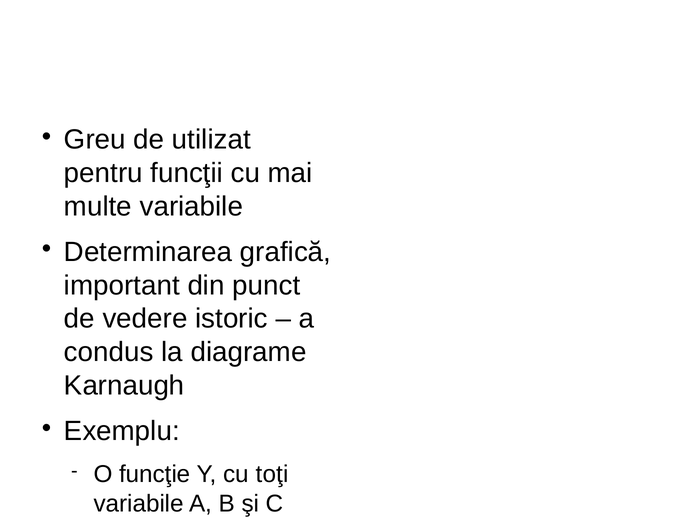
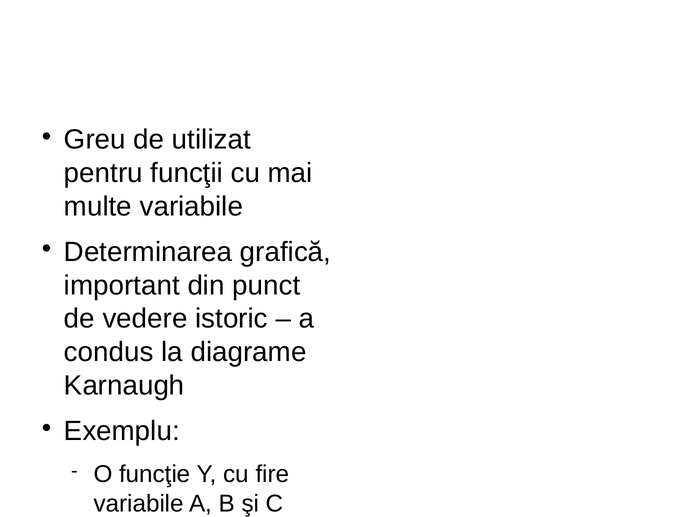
toţi: toţi -> fire
